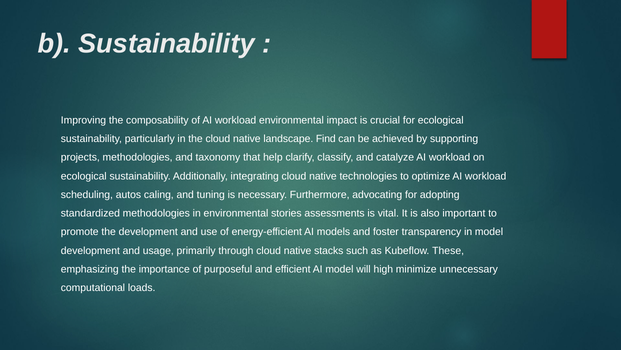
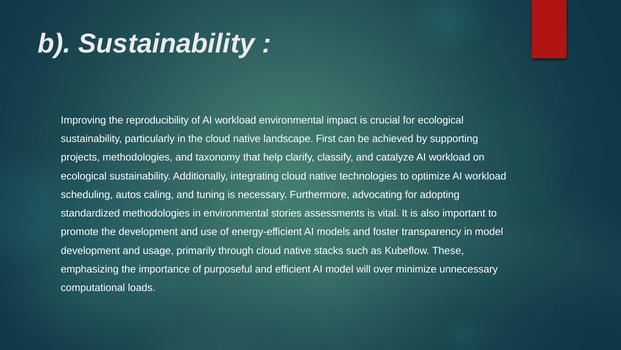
composability: composability -> reproducibility
Find: Find -> First
high: high -> over
